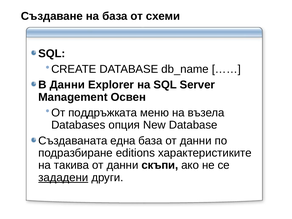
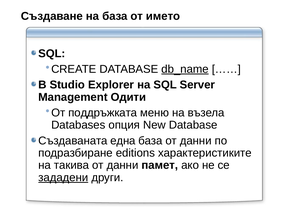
схеми: схеми -> името
db_name underline: none -> present
В Данни: Данни -> Studio
Освен: Освен -> Одити
скъпи: скъпи -> памет
